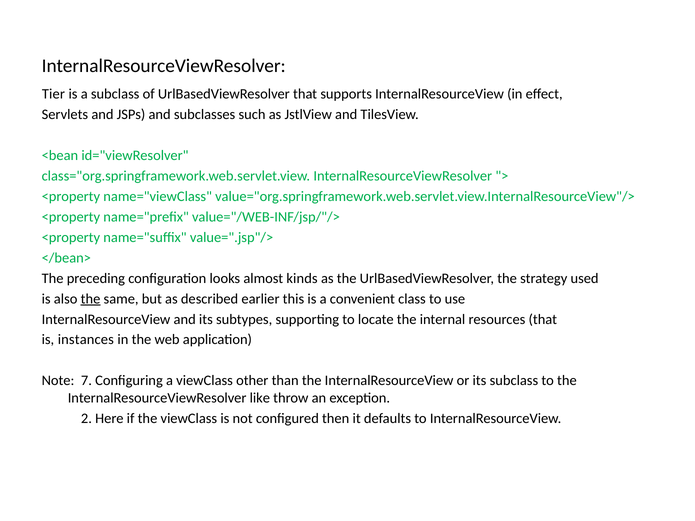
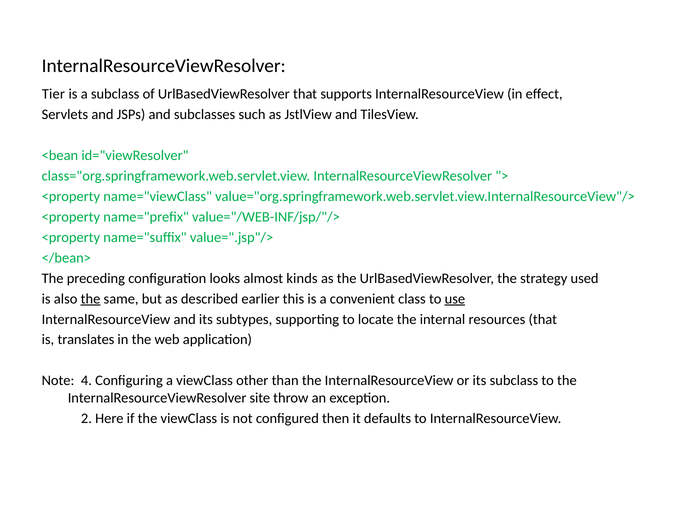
use underline: none -> present
instances: instances -> translates
7: 7 -> 4
like: like -> site
